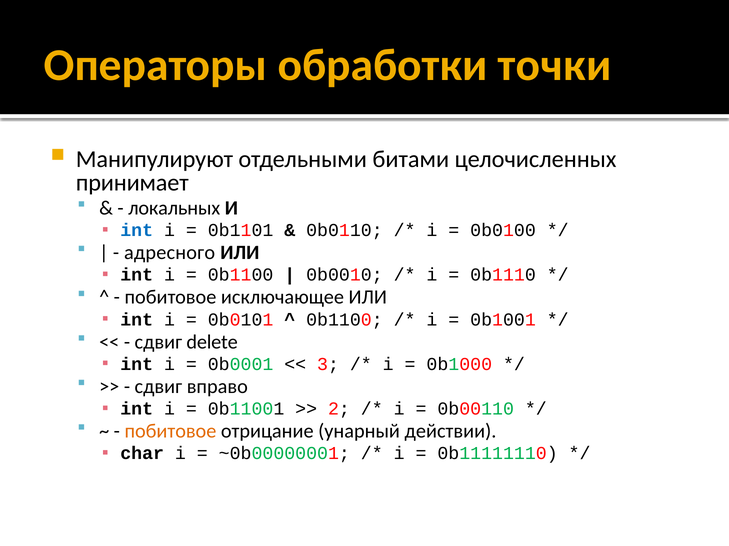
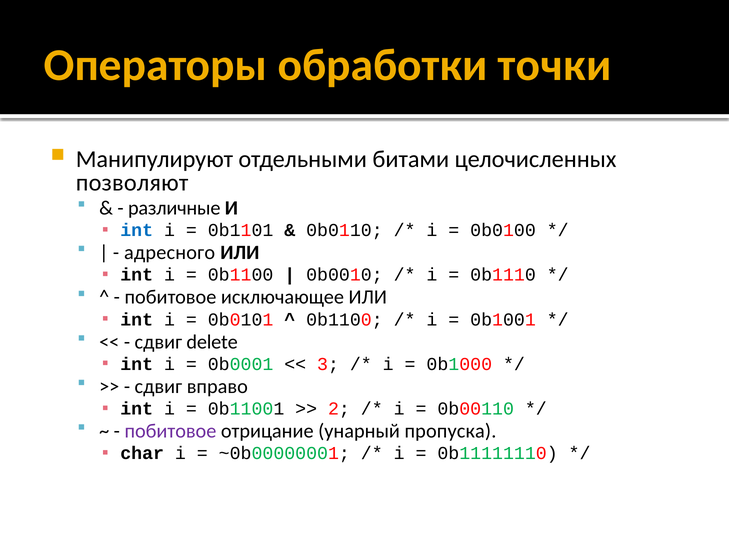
принимает: принимает -> позволяют
локальных: локальных -> различные
побитовое at (170, 432) colour: orange -> purple
действии: действии -> пропуска
